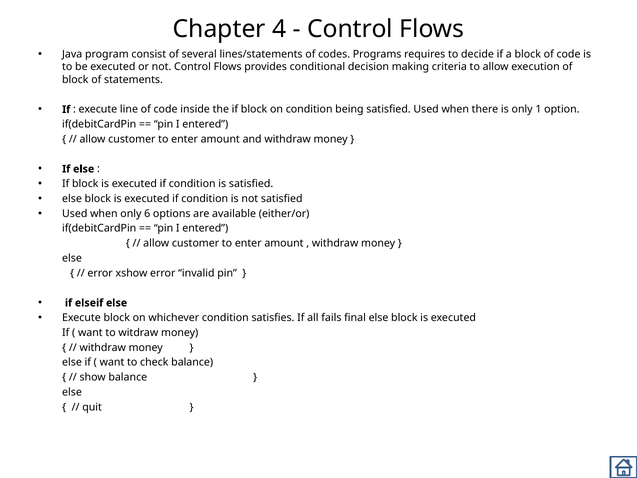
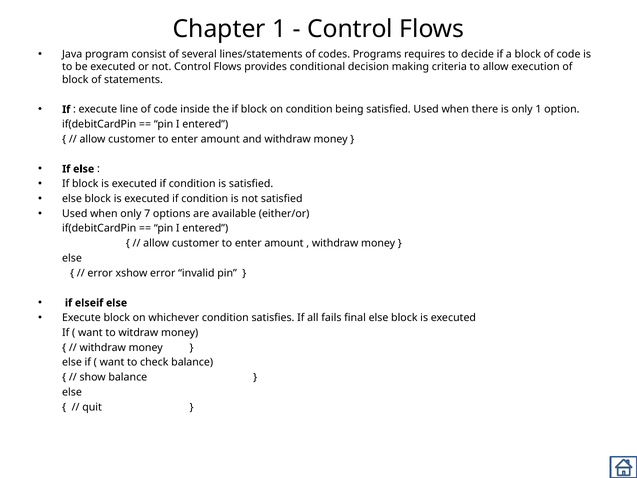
Chapter 4: 4 -> 1
6: 6 -> 7
